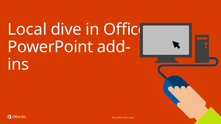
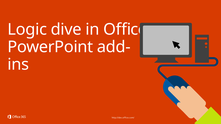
Local: Local -> Logic
